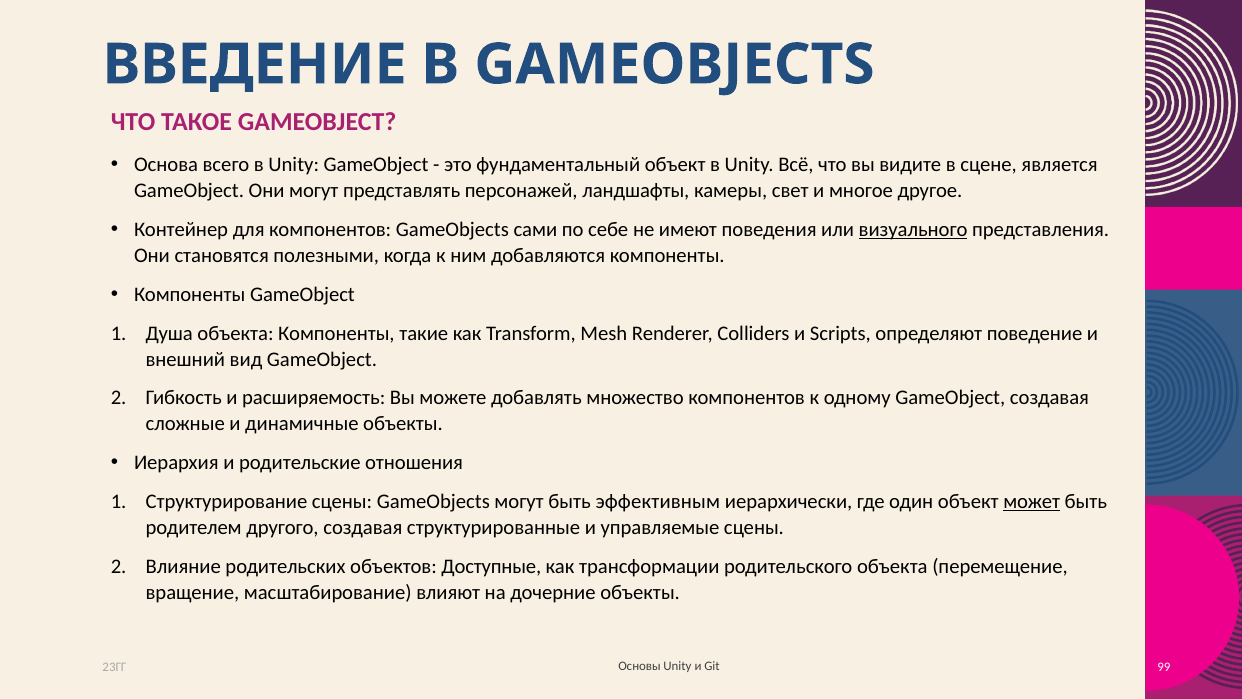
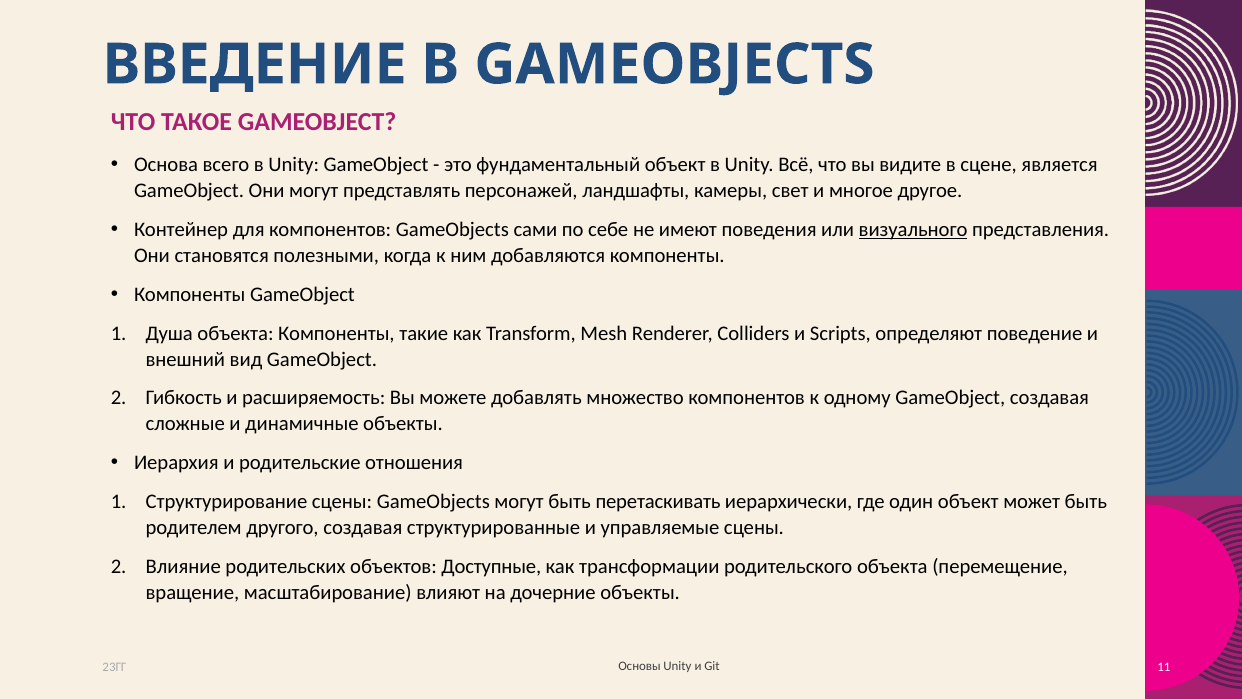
эффективным: эффективным -> перетаскивать
может underline: present -> none
99: 99 -> 11
